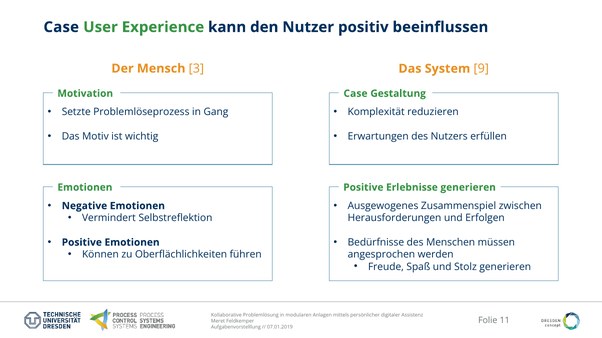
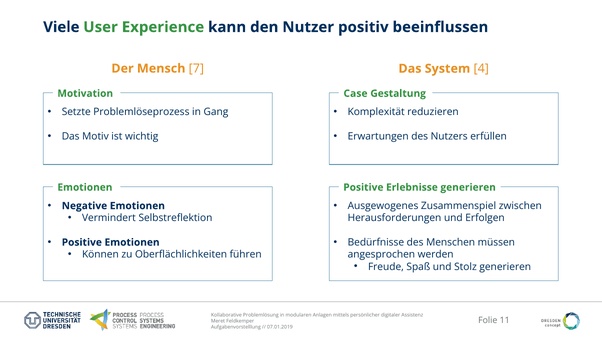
Case at (61, 27): Case -> Viele
3: 3 -> 7
9: 9 -> 4
